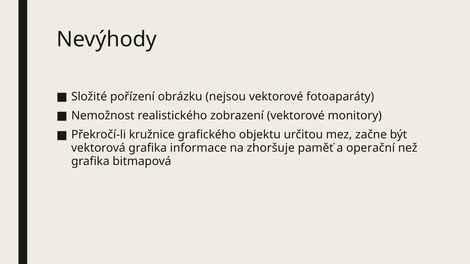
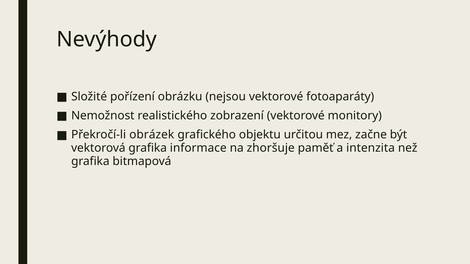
kružnice: kružnice -> obrázek
operační: operační -> intenzita
